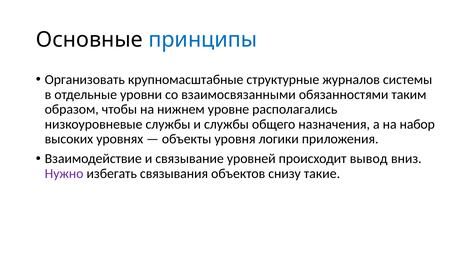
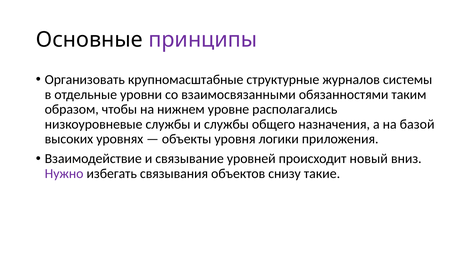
принципы colour: blue -> purple
набор: набор -> базой
вывод: вывод -> новый
